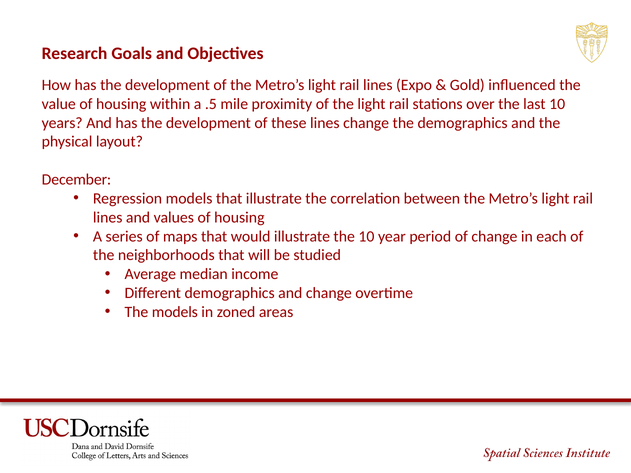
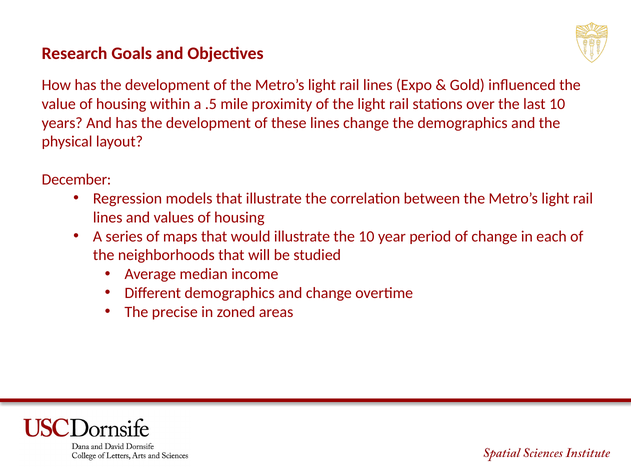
The models: models -> precise
